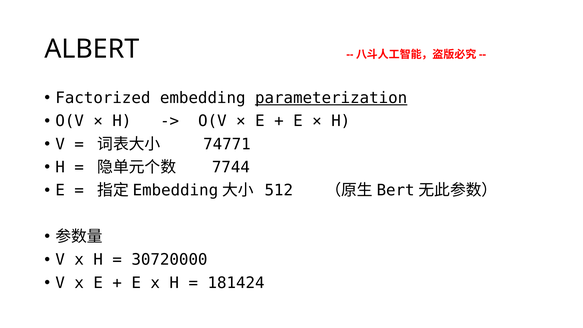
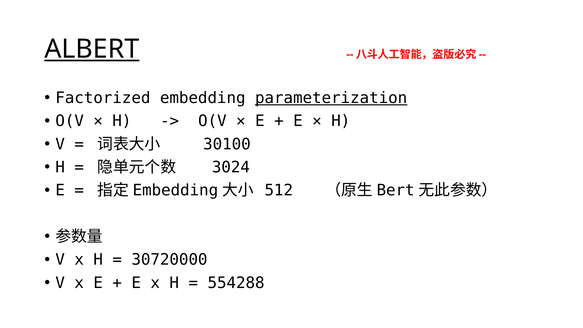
ALBERT underline: none -> present
74771: 74771 -> 30100
7744: 7744 -> 3024
181424: 181424 -> 554288
